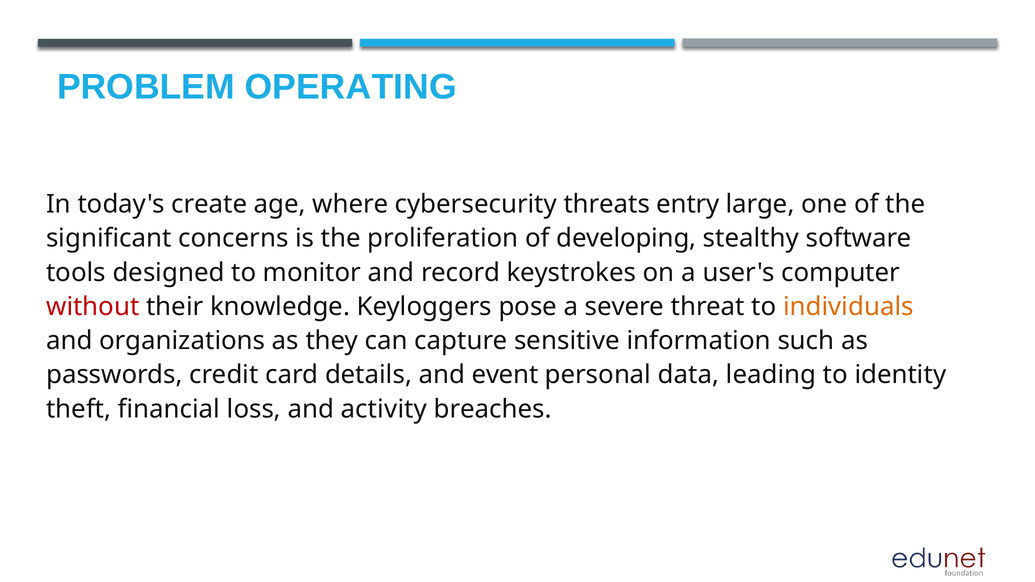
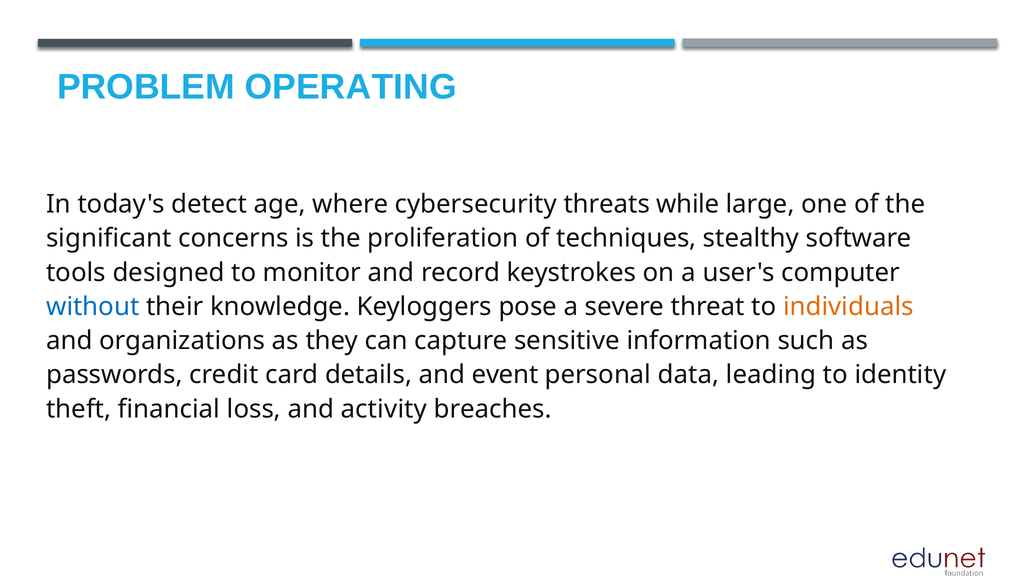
create: create -> detect
entry: entry -> while
developing: developing -> techniques
without colour: red -> blue
